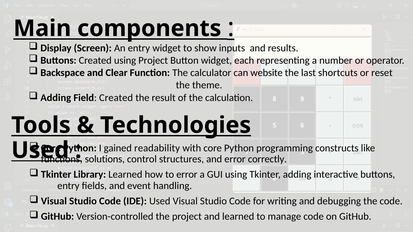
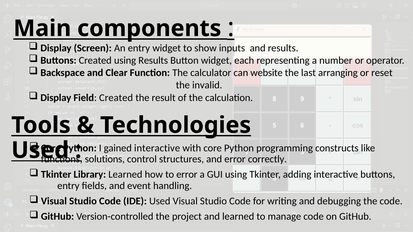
using Project: Project -> Results
shortcuts: shortcuts -> arranging
theme: theme -> invalid
Adding at (56, 98): Adding -> Display
gained readability: readability -> interactive
